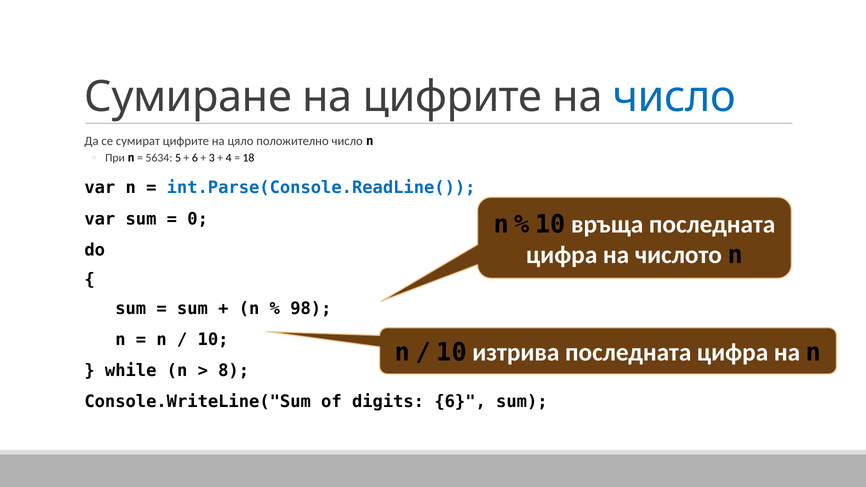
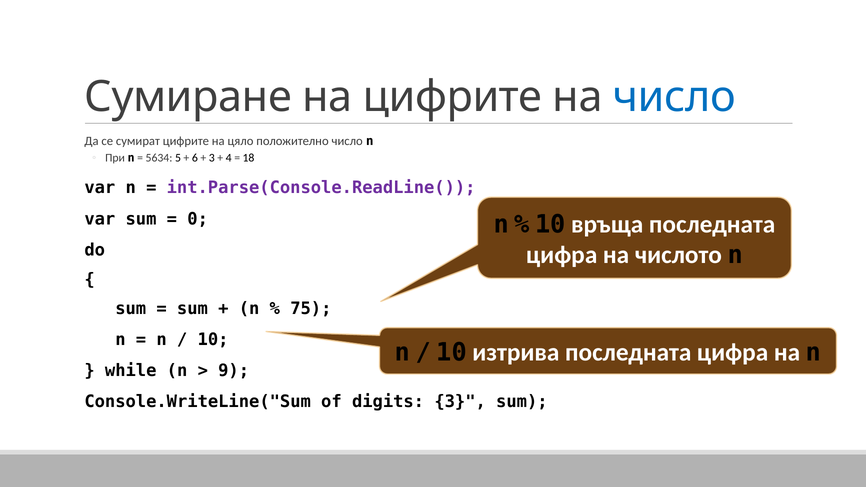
int.Parse(Console.ReadLine( colour: blue -> purple
98: 98 -> 75
8: 8 -> 9
digits 6: 6 -> 3
